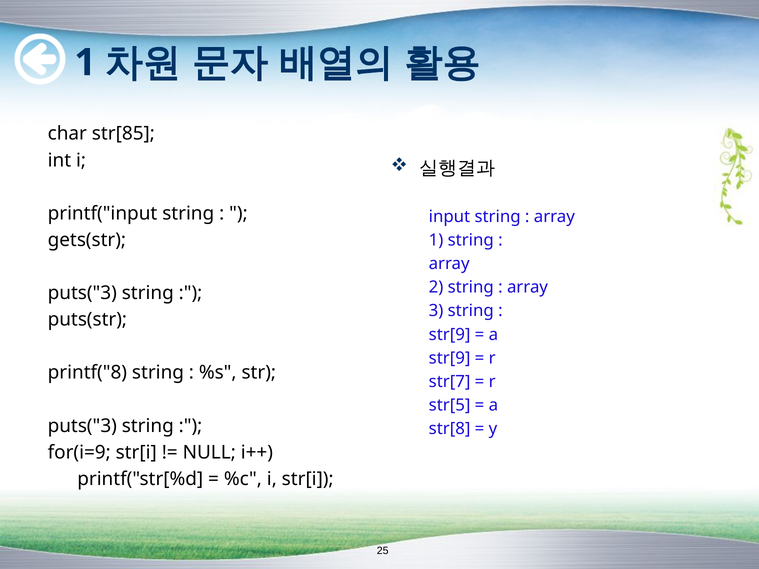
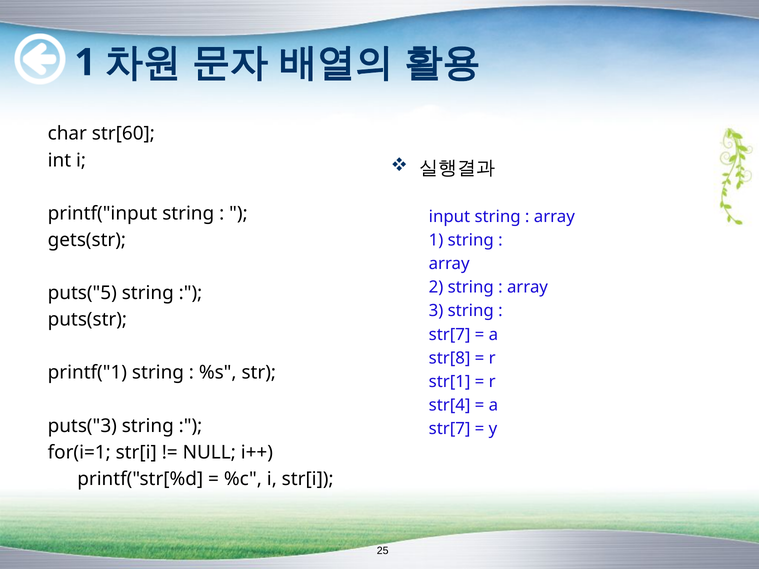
str[85: str[85 -> str[60
puts("3 at (82, 293): puts("3 -> puts("5
str[9 at (450, 335): str[9 -> str[7
str[9 at (450, 358): str[9 -> str[8
printf("8: printf("8 -> printf("1
str[7: str[7 -> str[1
str[5: str[5 -> str[4
str[8 at (450, 429): str[8 -> str[7
for(i=9: for(i=9 -> for(i=1
